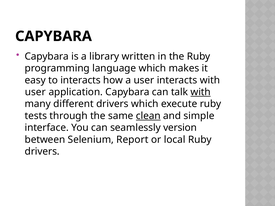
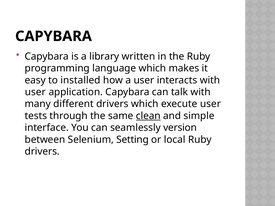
to interacts: interacts -> installed
with at (201, 92) underline: present -> none
execute ruby: ruby -> user
Report: Report -> Setting
